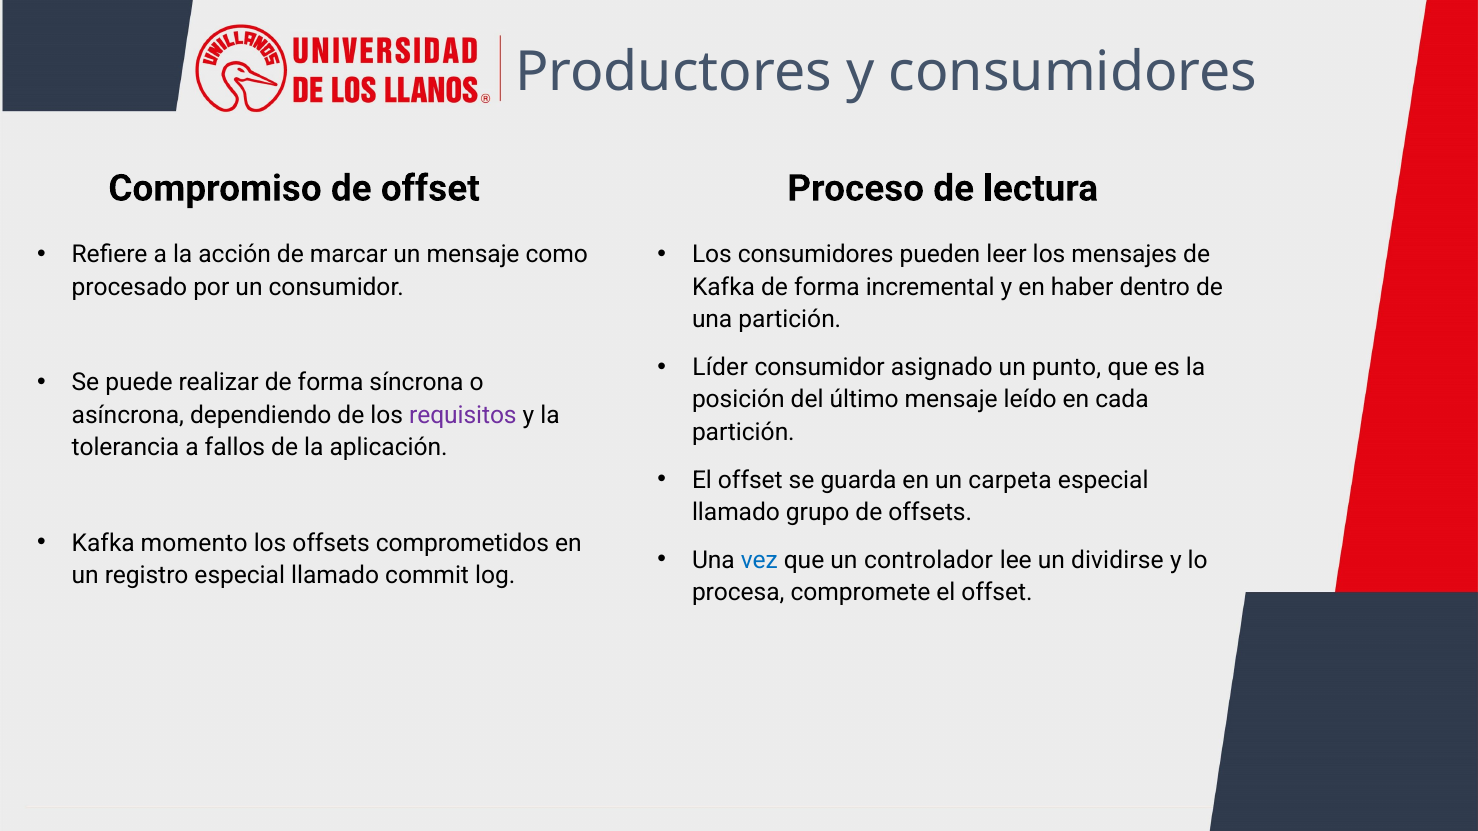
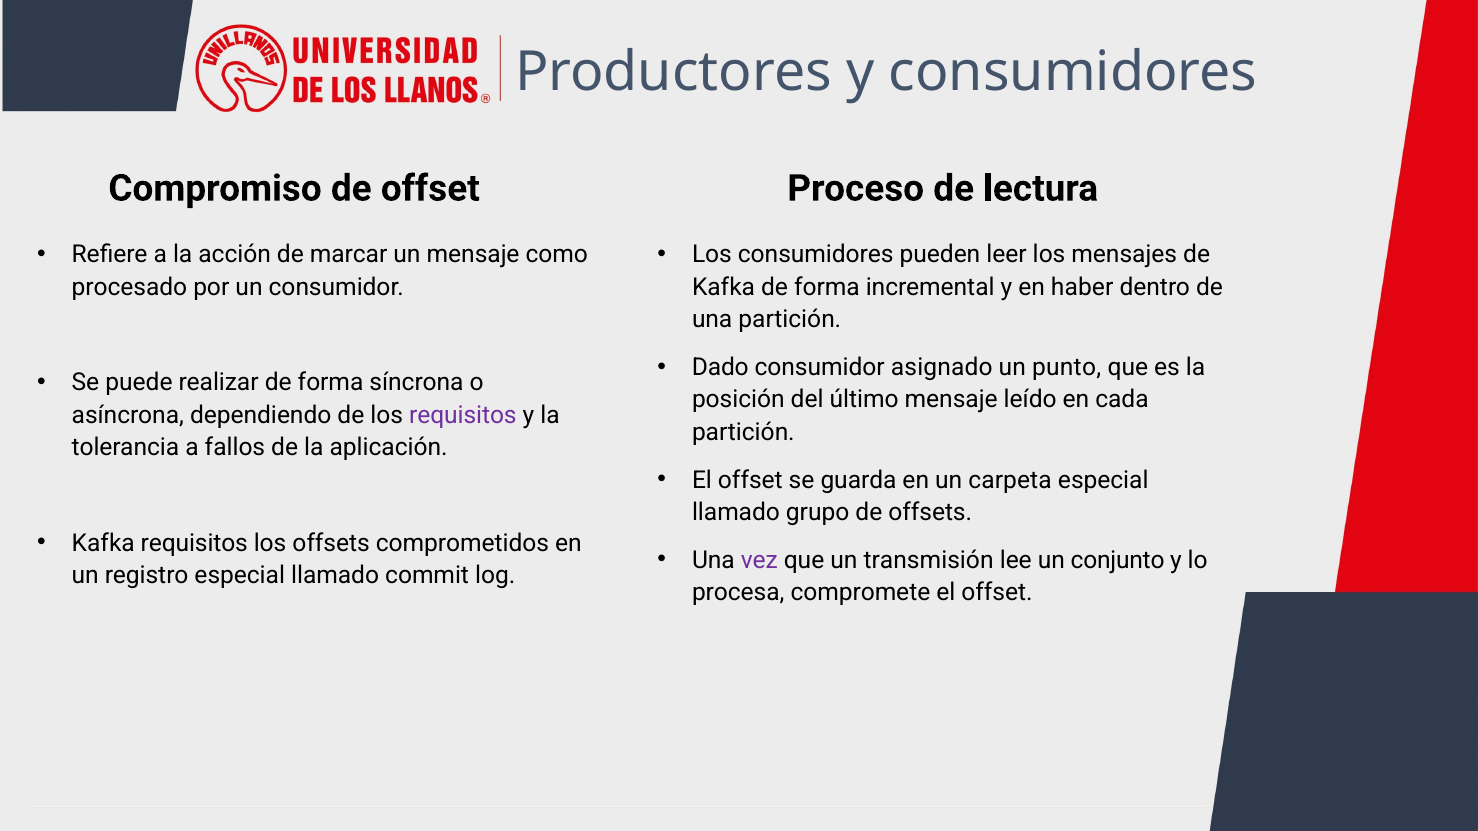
Líder: Líder -> Dado
Kafka momento: momento -> requisitos
vez colour: blue -> purple
controlador: controlador -> transmisión
dividirse: dividirse -> conjunto
